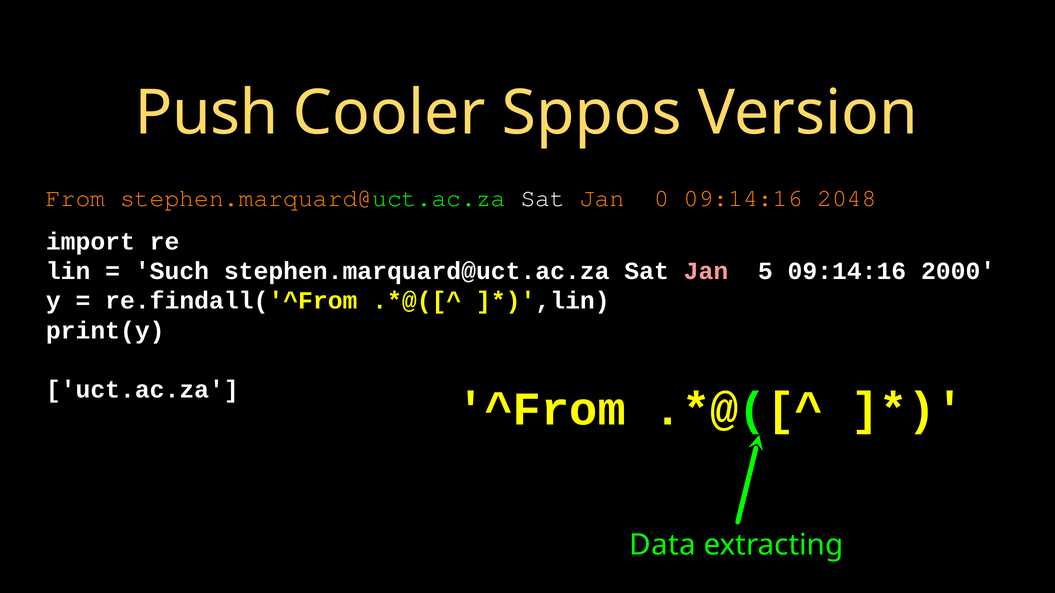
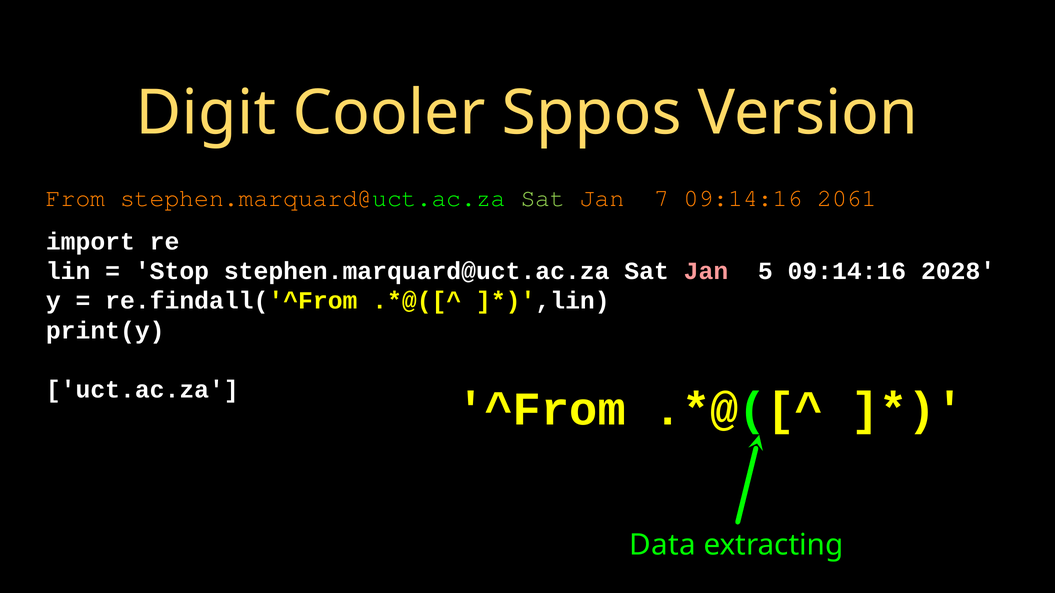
Push: Push -> Digit
Sat at (543, 198) colour: white -> light green
0: 0 -> 7
2048: 2048 -> 2061
Such: Such -> Stop
2000: 2000 -> 2028
